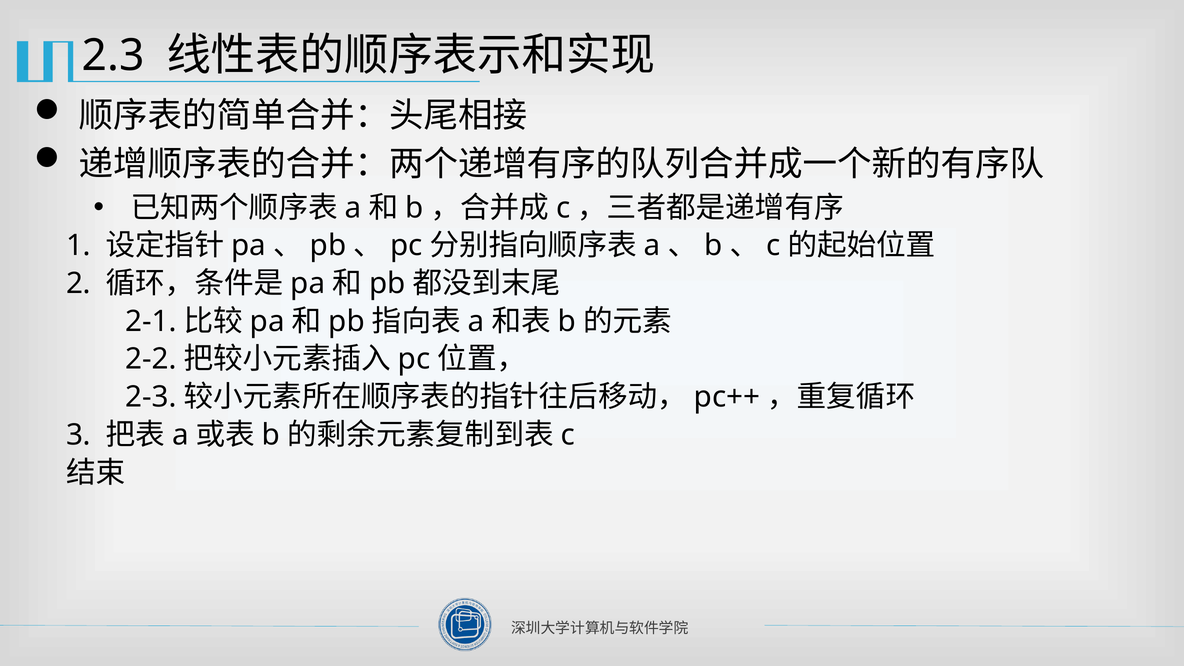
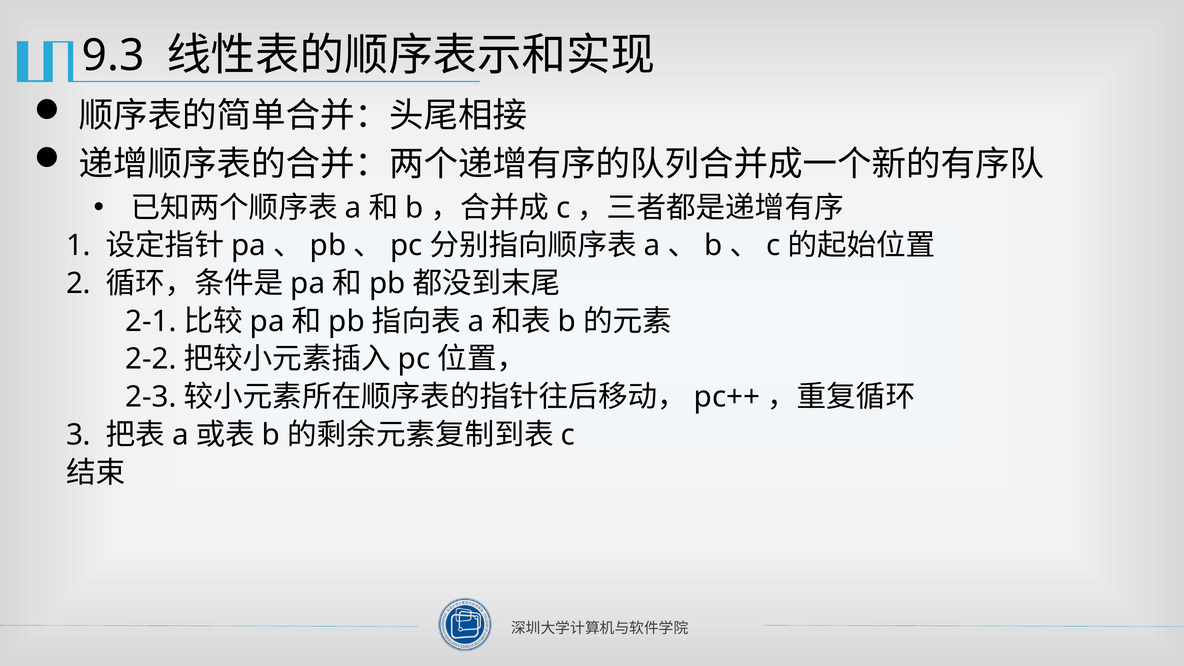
2.3: 2.3 -> 9.3
